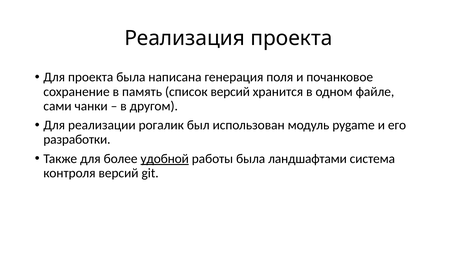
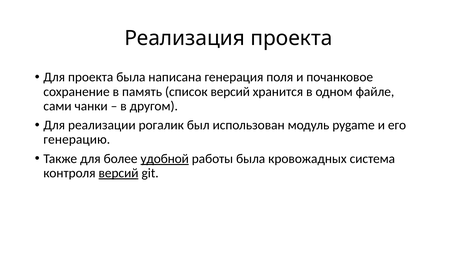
разработки: разработки -> генерацию
ландшафтами: ландшафтами -> кровожадных
версий at (119, 173) underline: none -> present
